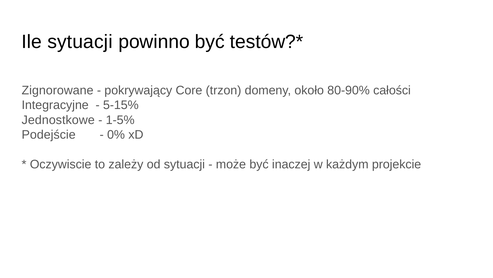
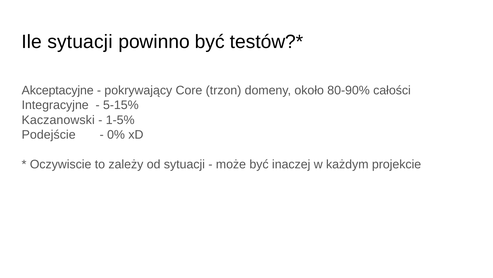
Zignorowane: Zignorowane -> Akceptacyjne
Jednostkowe: Jednostkowe -> Kaczanowski
